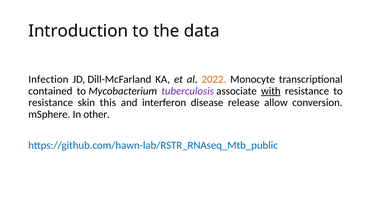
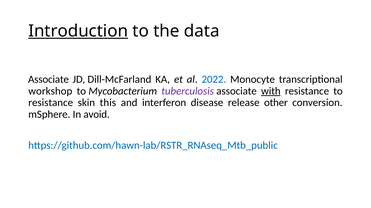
Introduction underline: none -> present
Infection at (48, 80): Infection -> Associate
2022 colour: orange -> blue
contained: contained -> workshop
allow: allow -> other
other: other -> avoid
